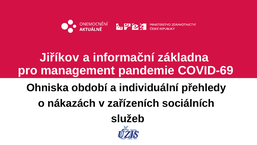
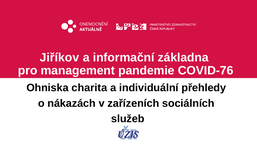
COVID-69: COVID-69 -> COVID-76
období: období -> charita
